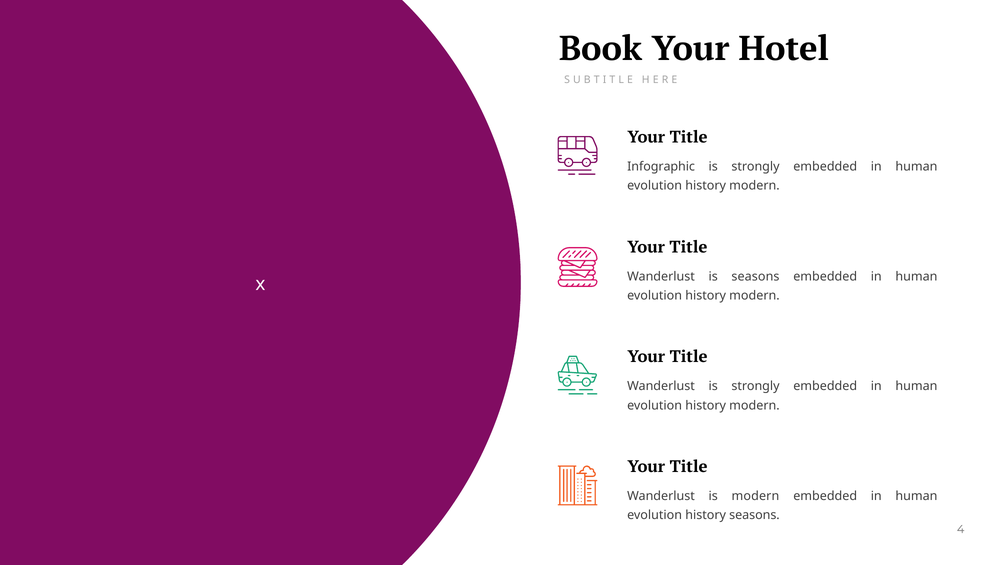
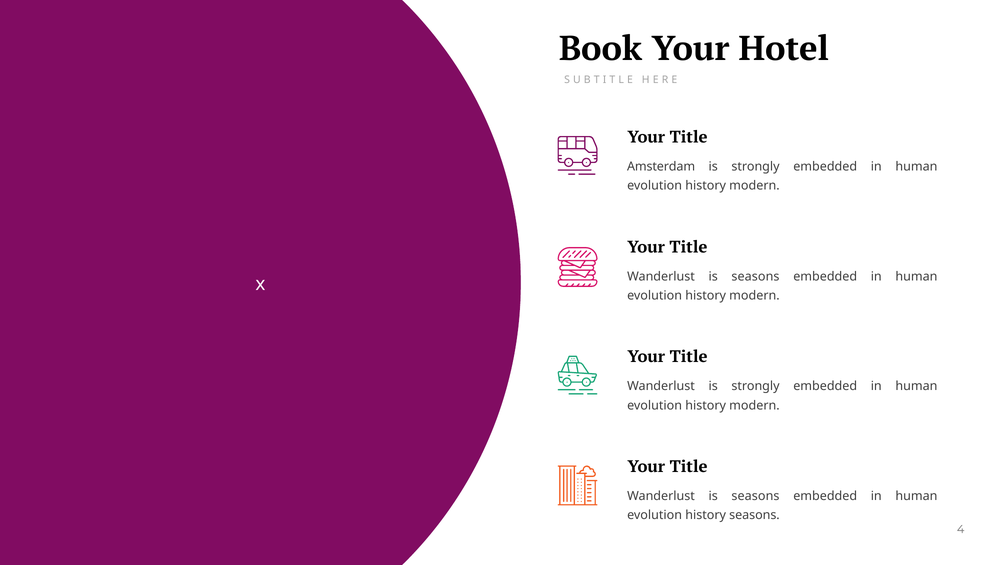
Infographic: Infographic -> Amsterdam
modern at (755, 496): modern -> seasons
